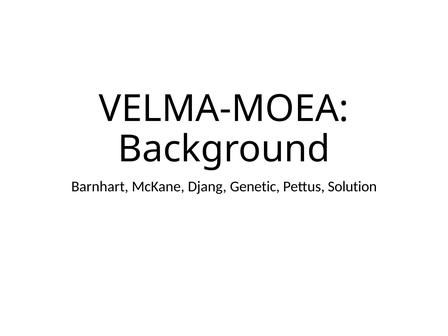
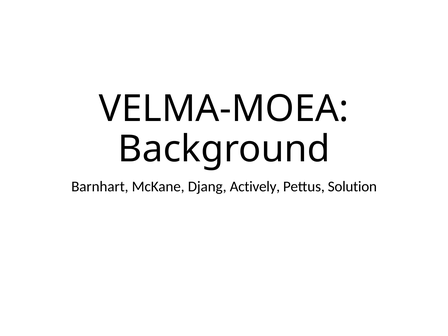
Genetic: Genetic -> Actively
